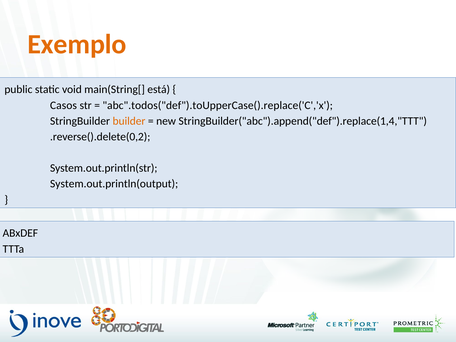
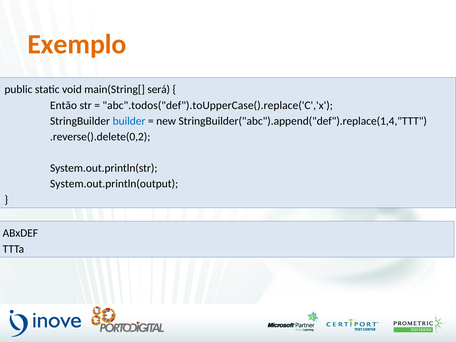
está: está -> será
Casos: Casos -> Então
builder colour: orange -> blue
